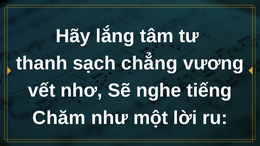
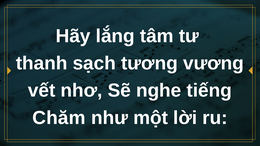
chẳng: chẳng -> tương
